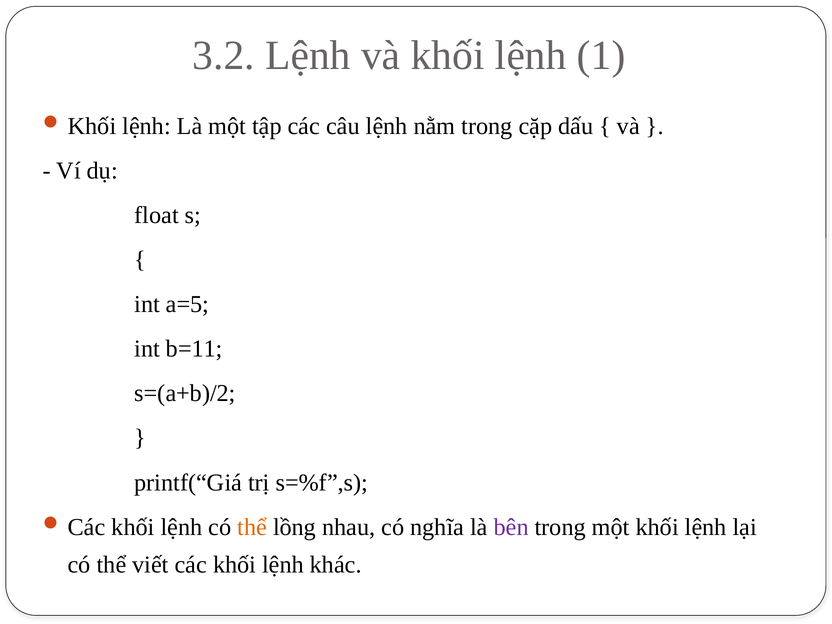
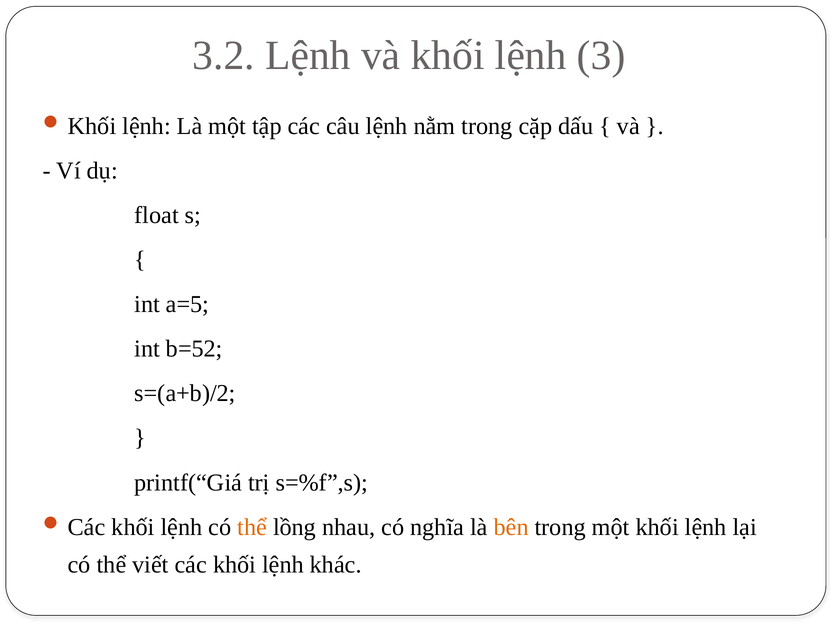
1: 1 -> 3
b=11: b=11 -> b=52
bên colour: purple -> orange
